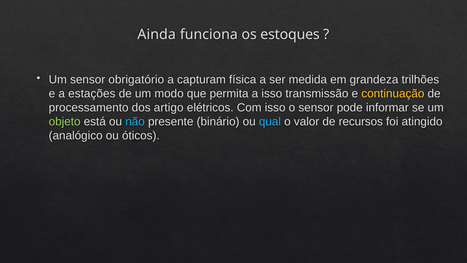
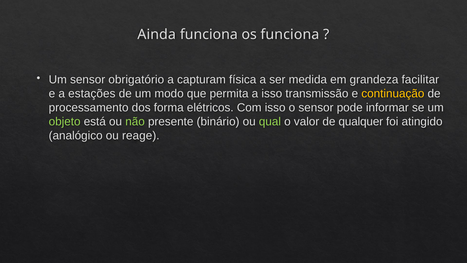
os estoques: estoques -> funciona
trilhões: trilhões -> facilitar
artigo: artigo -> forma
não colour: light blue -> light green
qual colour: light blue -> light green
recursos: recursos -> qualquer
óticos: óticos -> reage
